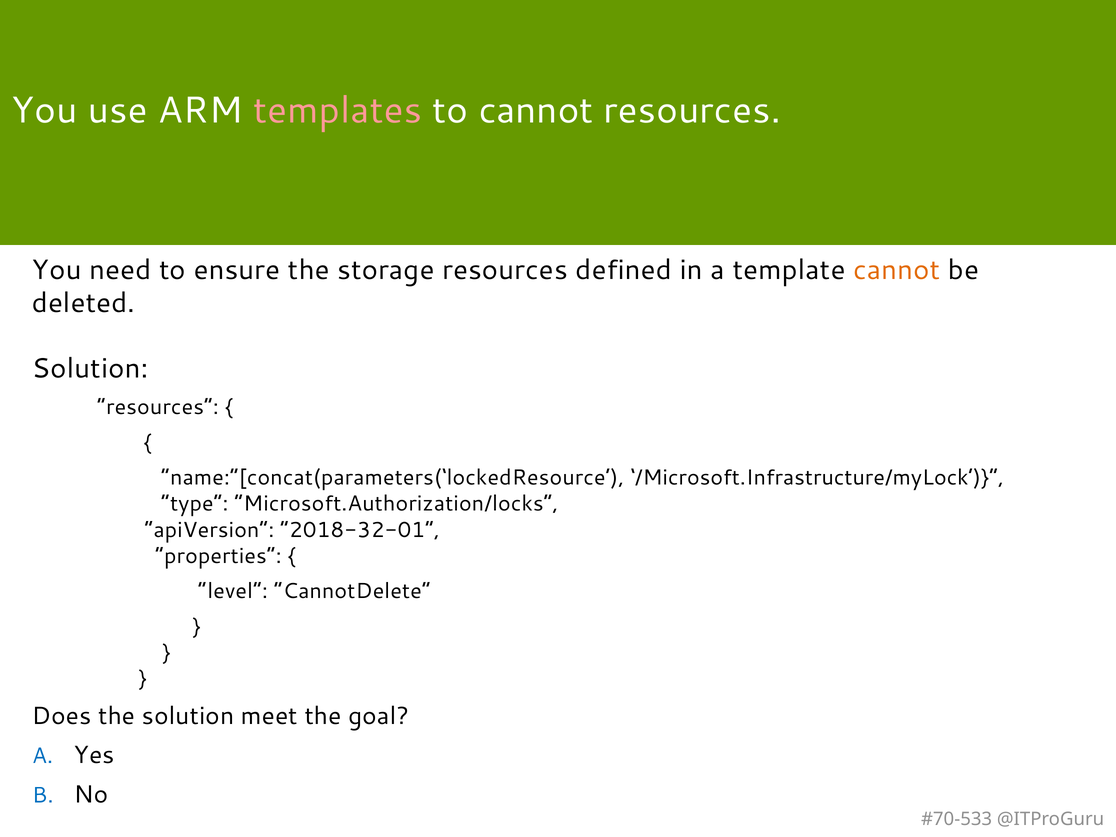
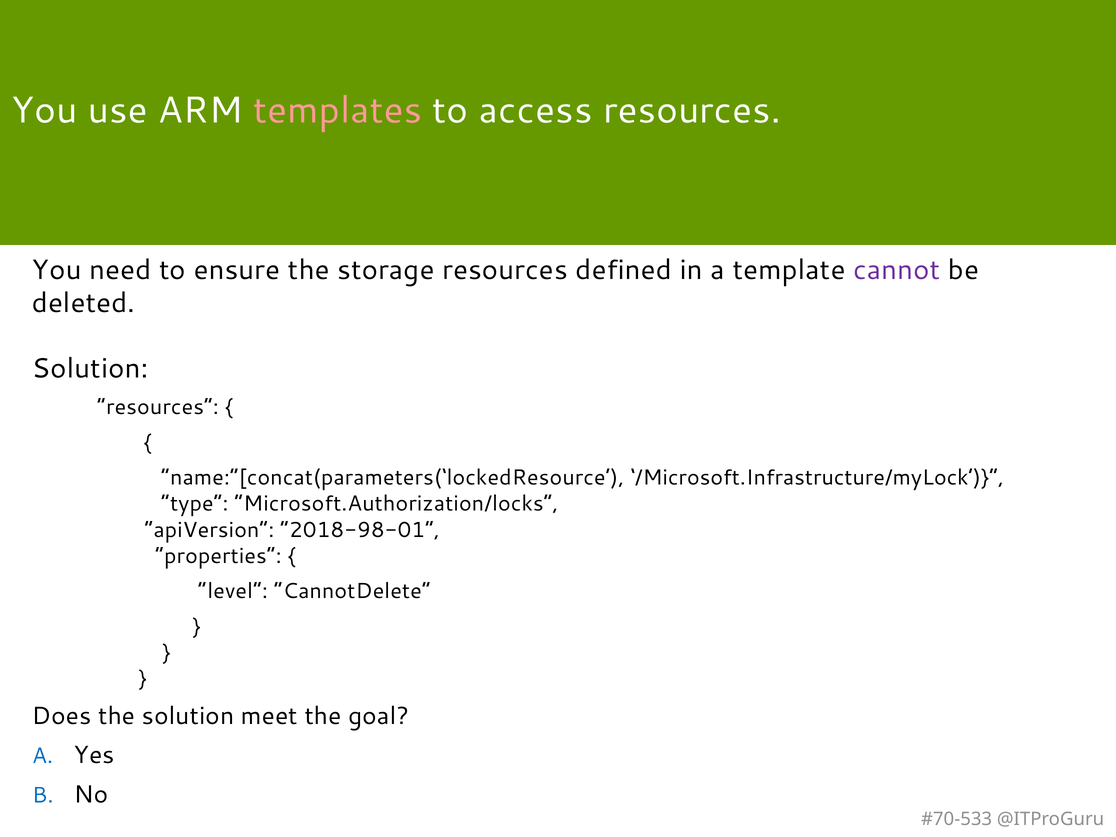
to cannot: cannot -> access
cannot at (897, 270) colour: orange -> purple
2018-32-01: 2018-32-01 -> 2018-98-01
